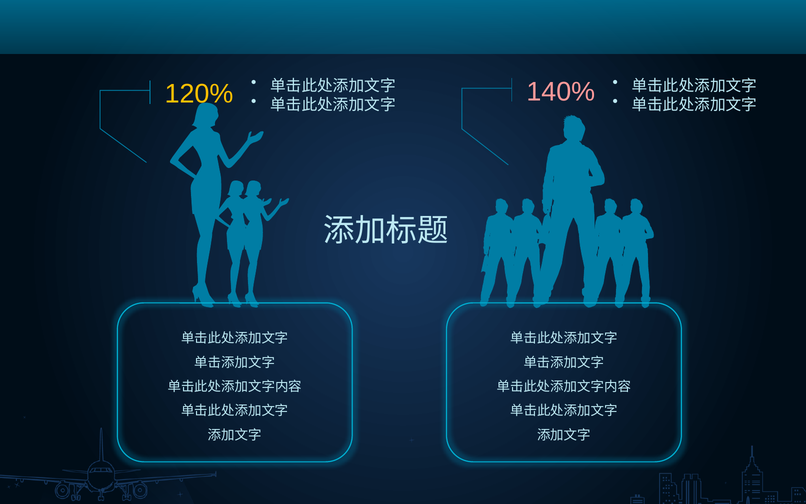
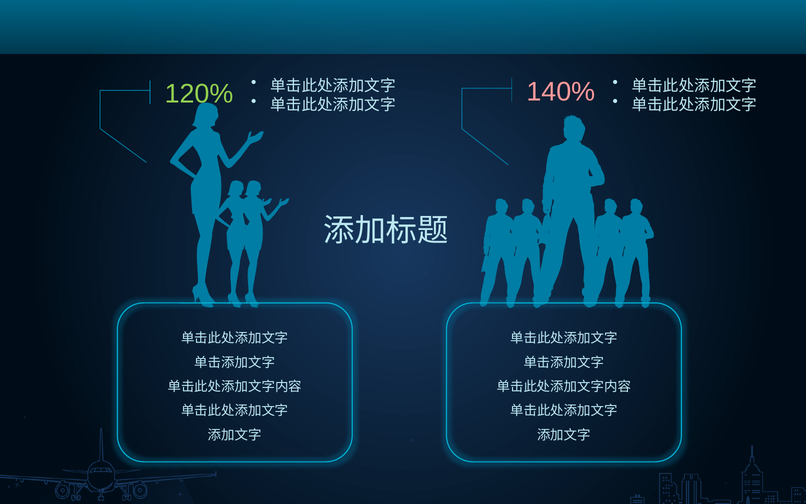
120% colour: yellow -> light green
